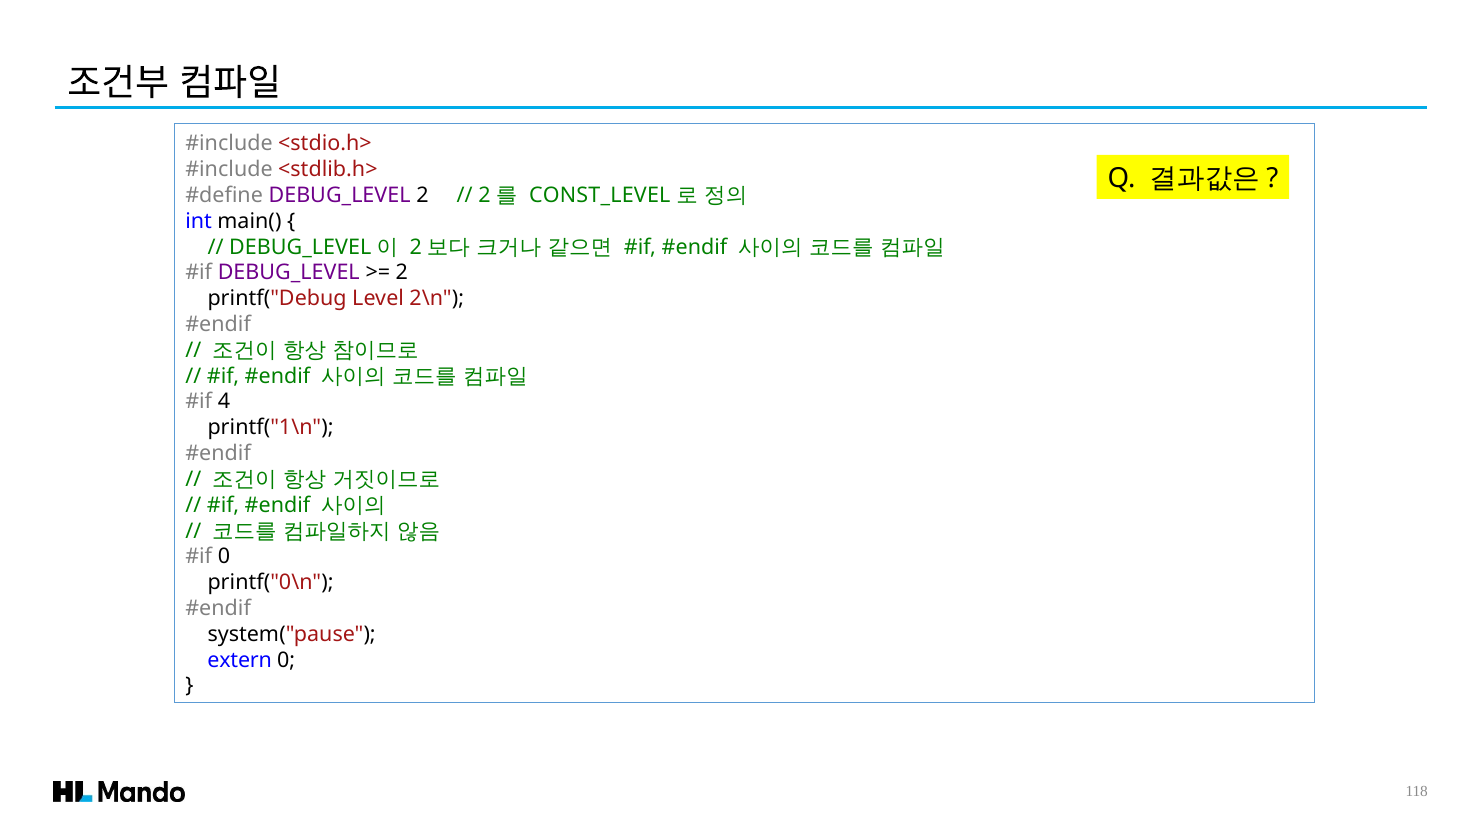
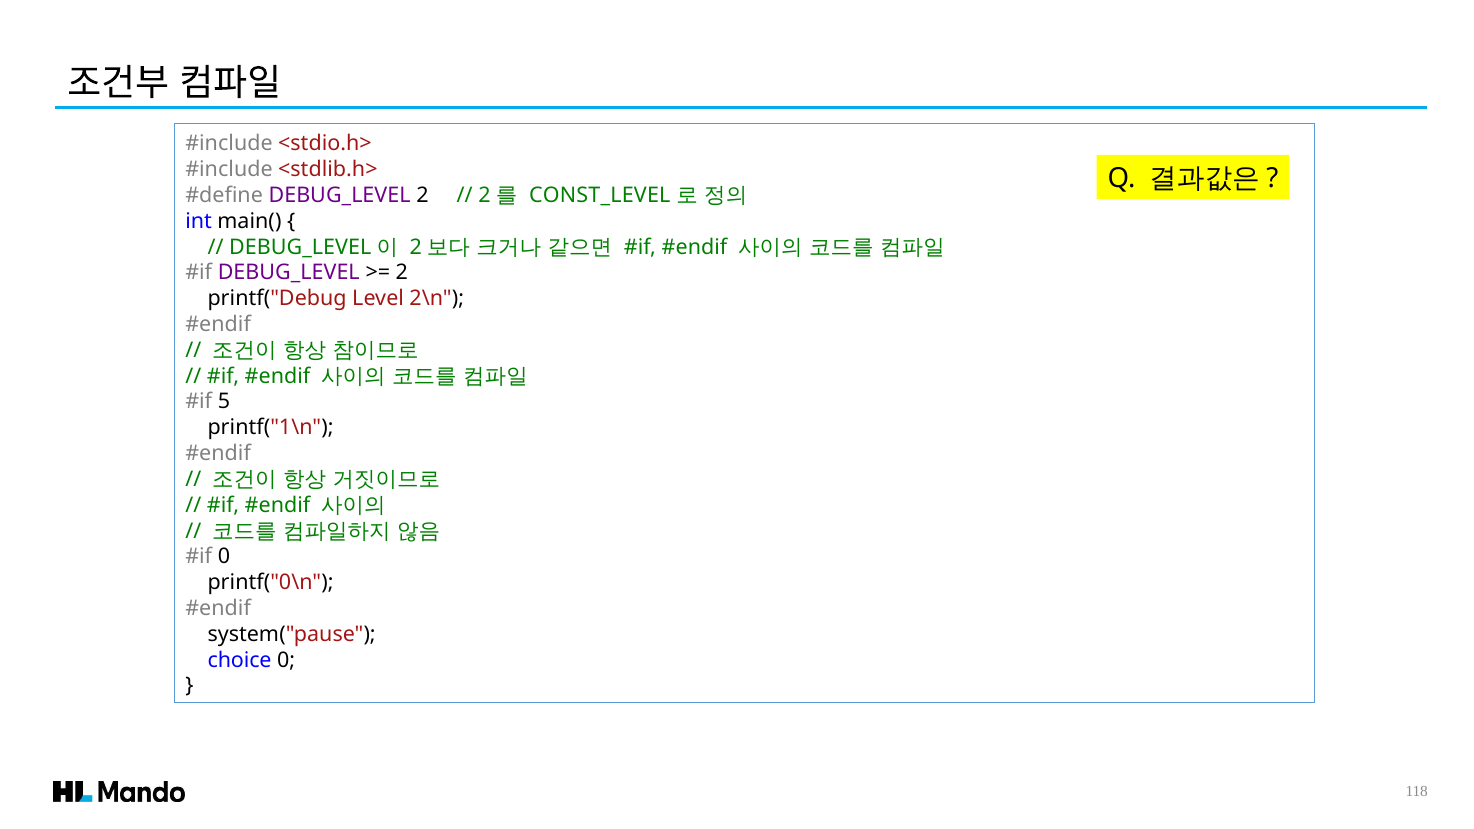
4: 4 -> 5
extern: extern -> choice
